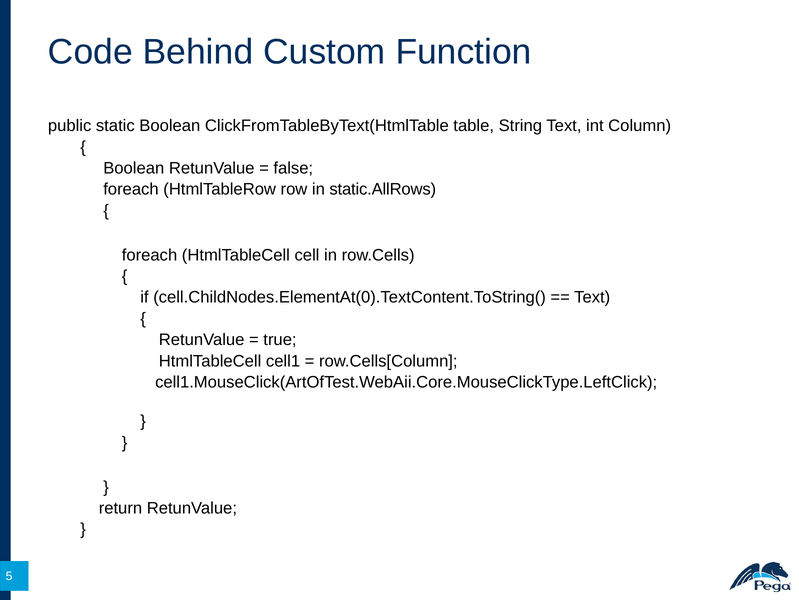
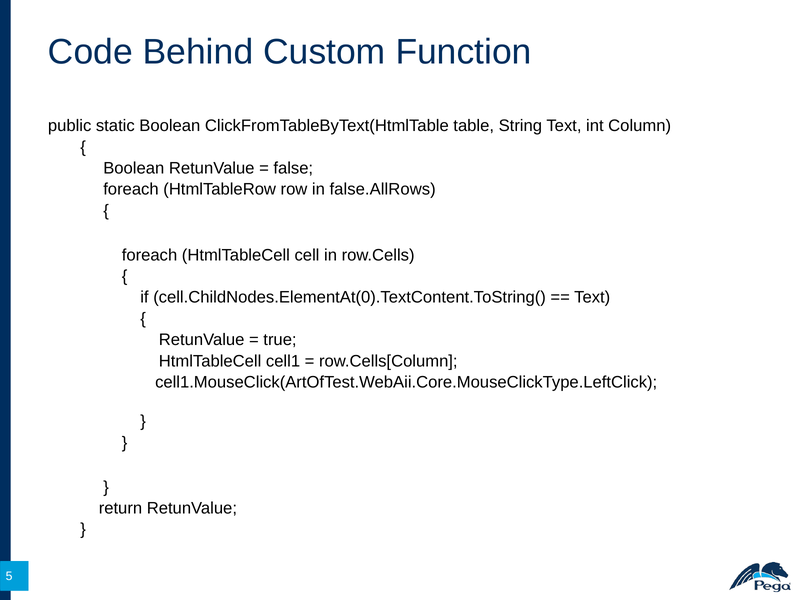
static.AllRows: static.AllRows -> false.AllRows
